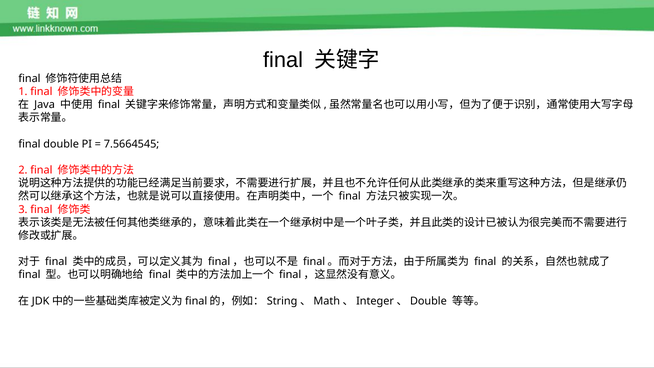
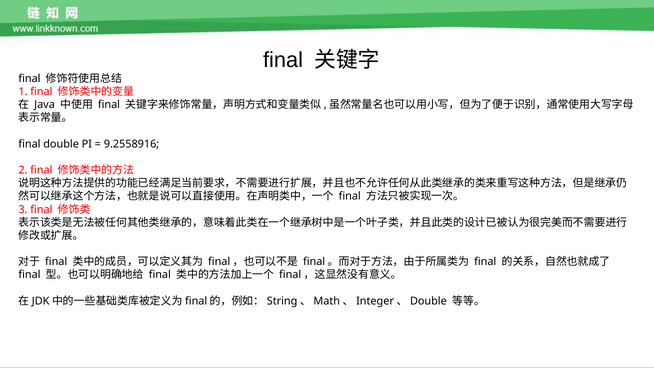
7.5664545: 7.5664545 -> 9.2558916
